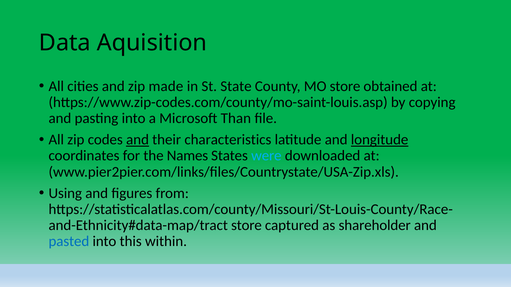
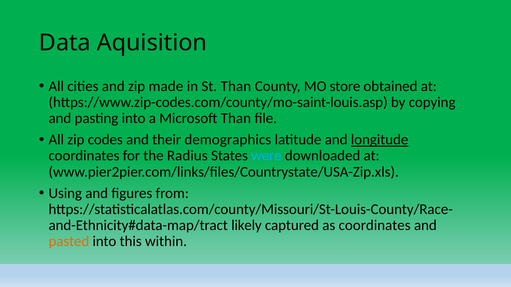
St State: State -> Than
and at (138, 140) underline: present -> none
characteristics: characteristics -> demographics
Names: Names -> Radius
store at (246, 226): store -> likely
as shareholder: shareholder -> coordinates
pasted colour: blue -> orange
